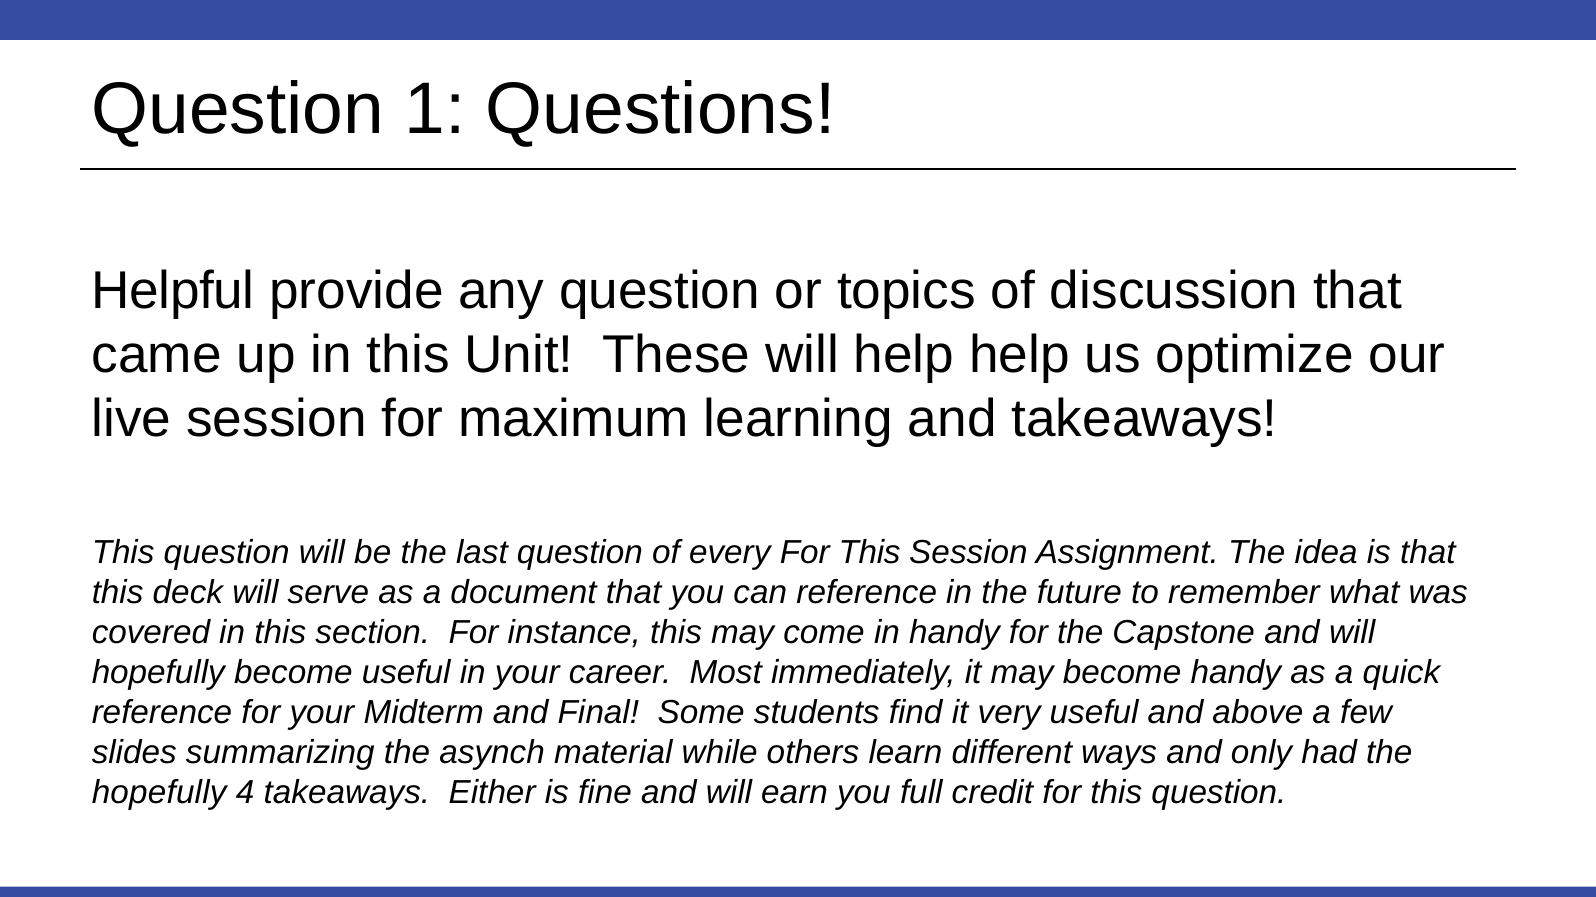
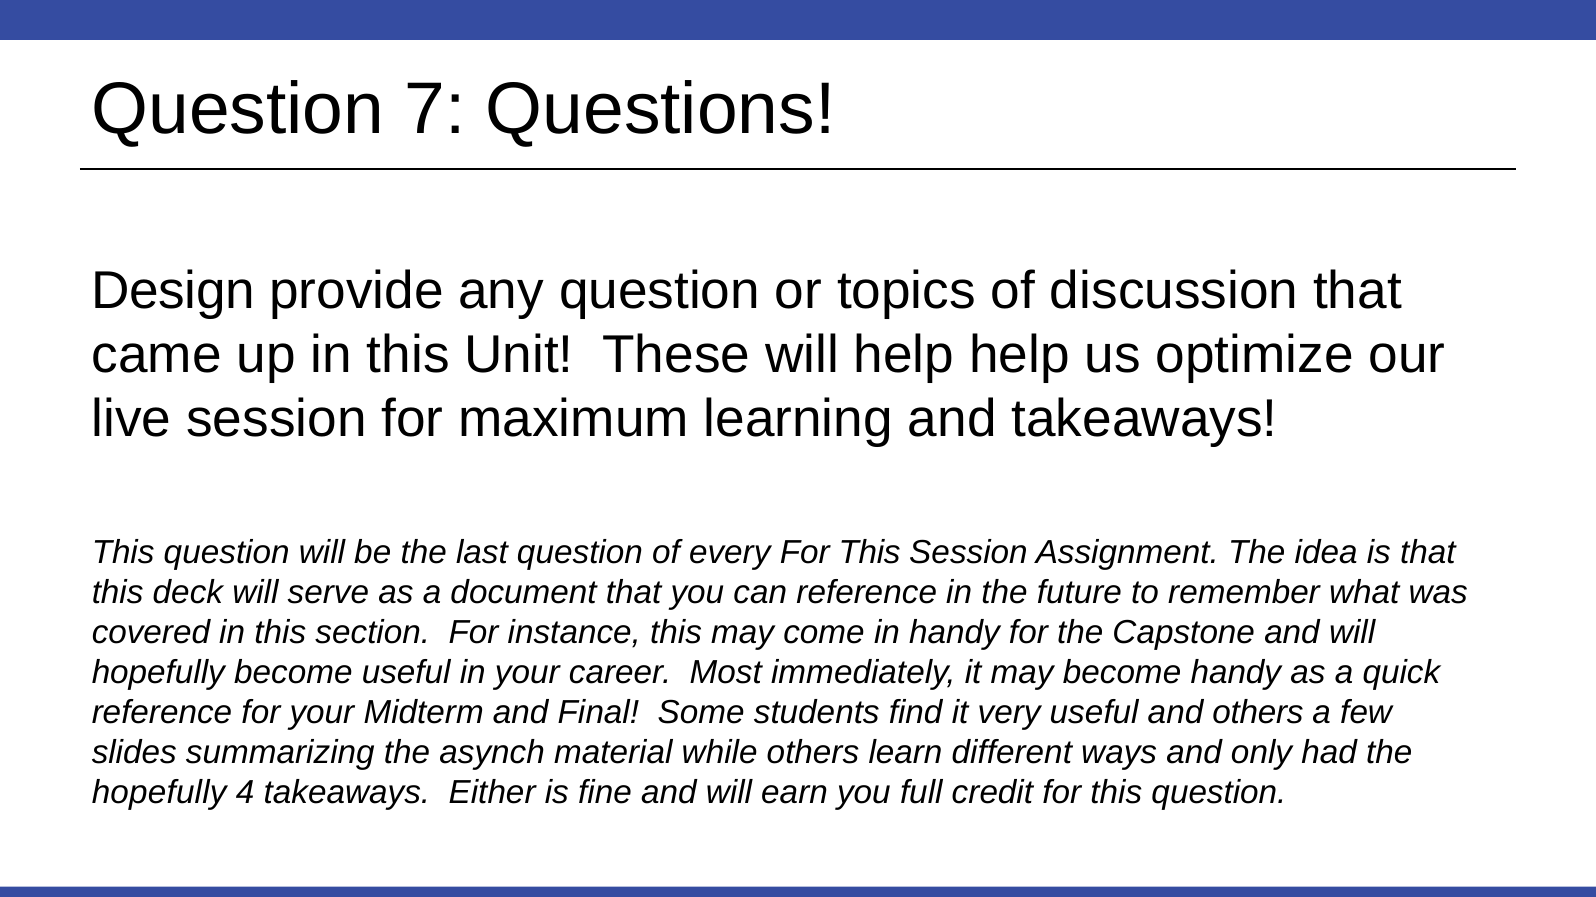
1: 1 -> 7
Helpful: Helpful -> Design
and above: above -> others
